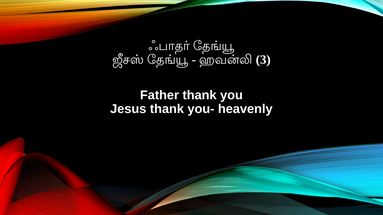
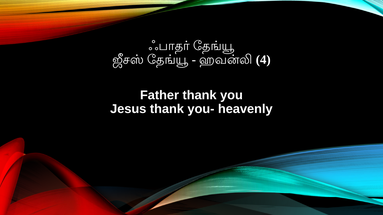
3: 3 -> 4
